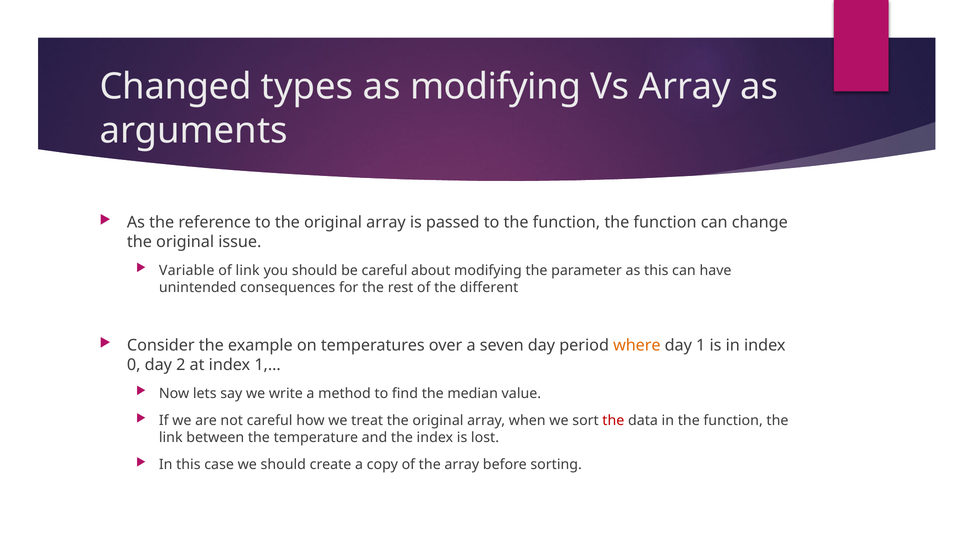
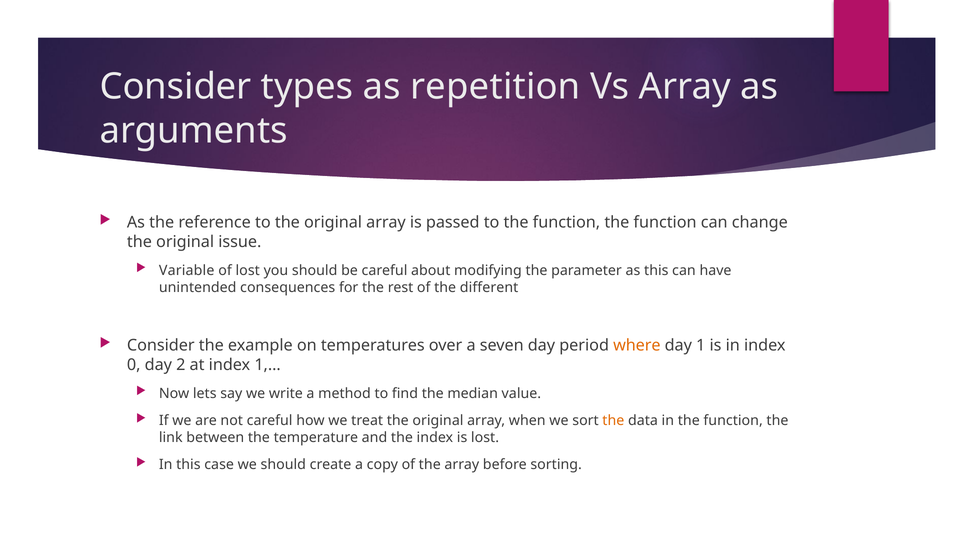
Changed at (176, 87): Changed -> Consider
as modifying: modifying -> repetition
of link: link -> lost
the at (613, 420) colour: red -> orange
